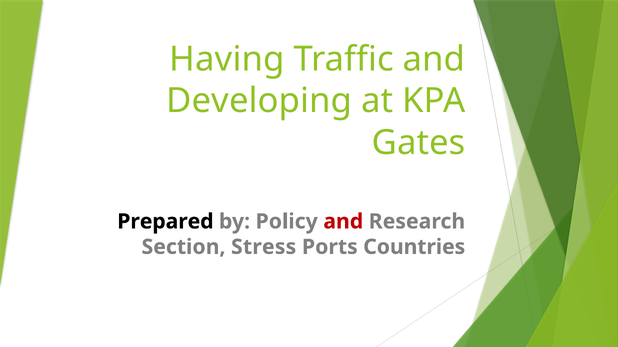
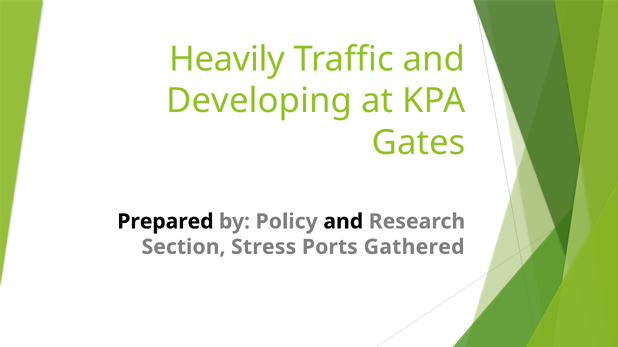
Having: Having -> Heavily
and at (343, 222) colour: red -> black
Countries: Countries -> Gathered
